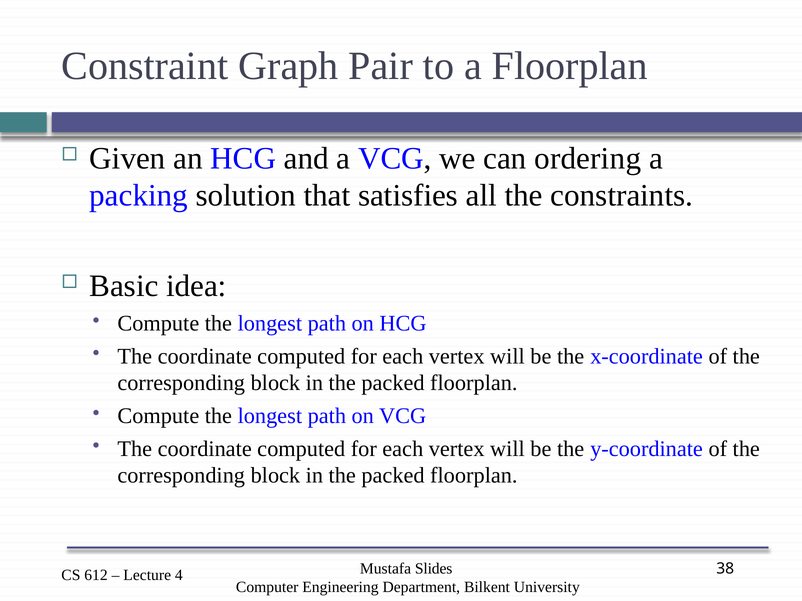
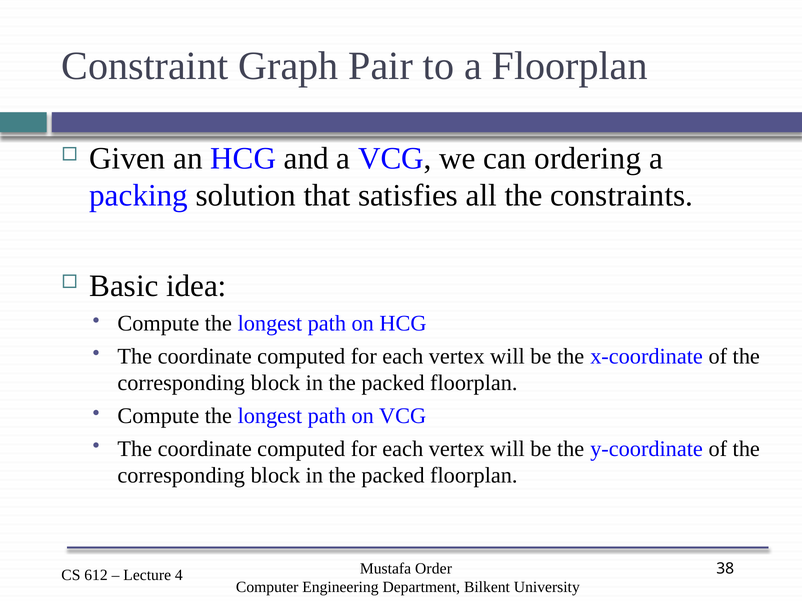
Slides: Slides -> Order
